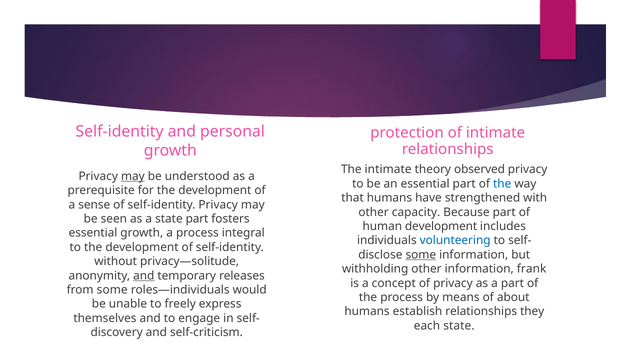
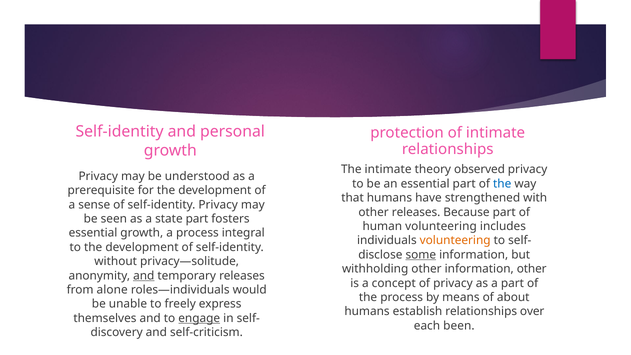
may at (133, 176) underline: present -> none
other capacity: capacity -> releases
human development: development -> volunteering
volunteering at (455, 241) colour: blue -> orange
information frank: frank -> other
from some: some -> alone
they: they -> over
engage underline: none -> present
each state: state -> been
